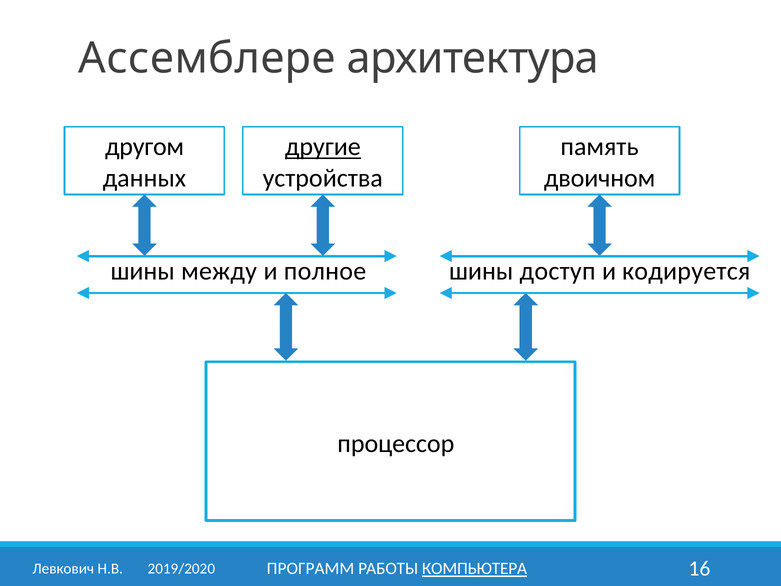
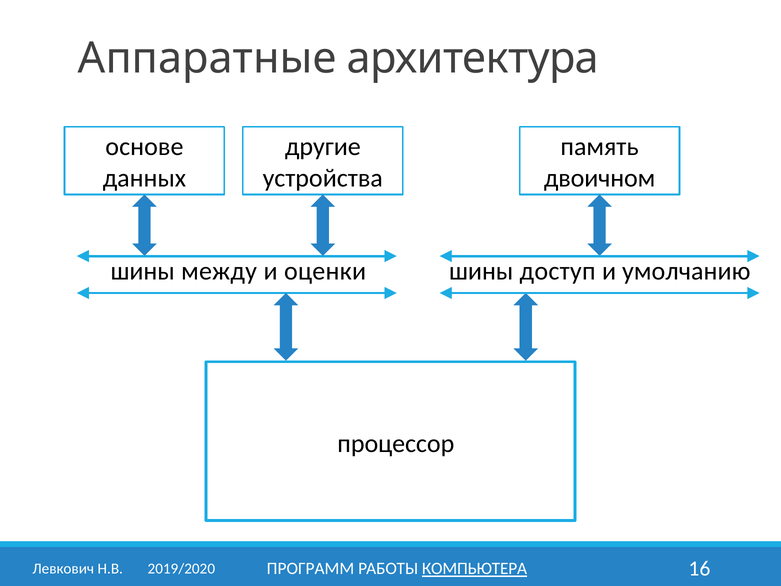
Ассемблере: Ассемблере -> Аппаратные
другом: другом -> основе
другие underline: present -> none
полное: полное -> оценки
кодируется: кодируется -> умолчанию
